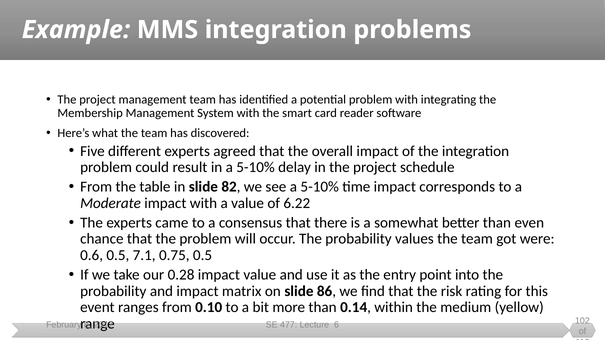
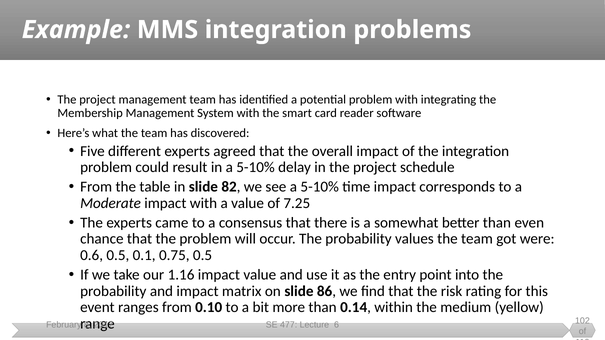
6.22: 6.22 -> 7.25
7.1: 7.1 -> 0.1
0.28: 0.28 -> 1.16
